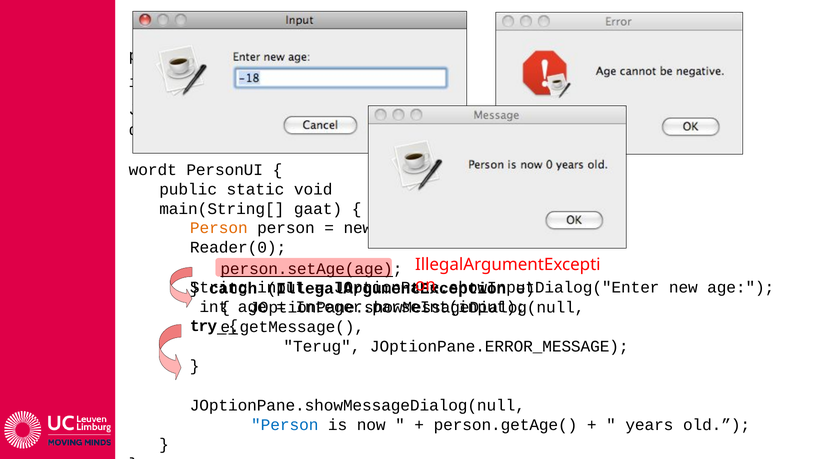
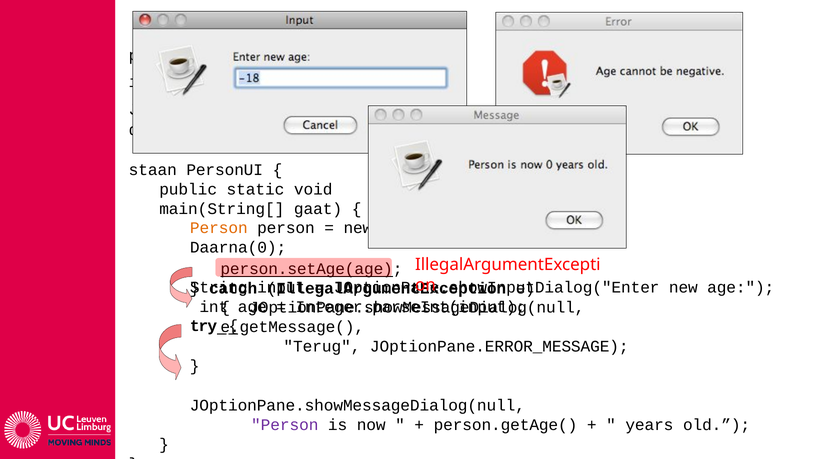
wordt: wordt -> staan
Reader(0: Reader(0 -> Daarna(0
Person at (285, 425) colour: blue -> purple
